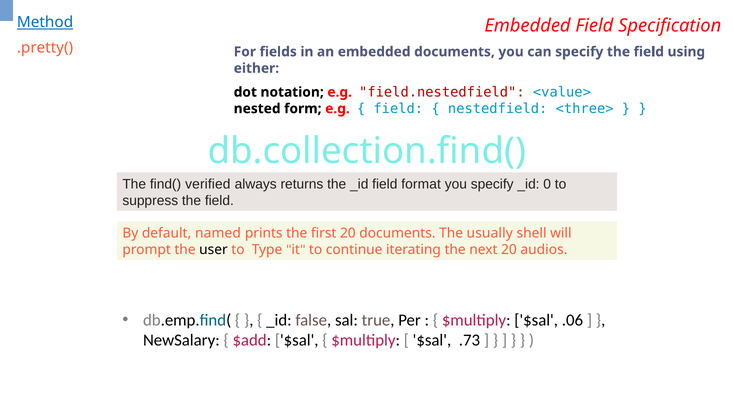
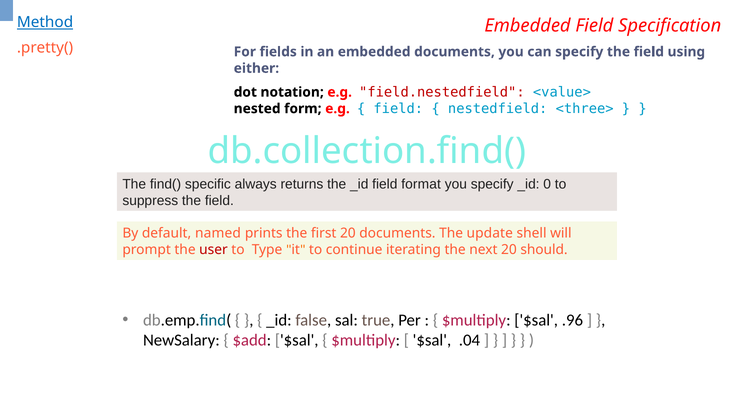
verified: verified -> specific
usually: usually -> update
user colour: black -> red
audios: audios -> should
.06: .06 -> .96
.73: .73 -> .04
